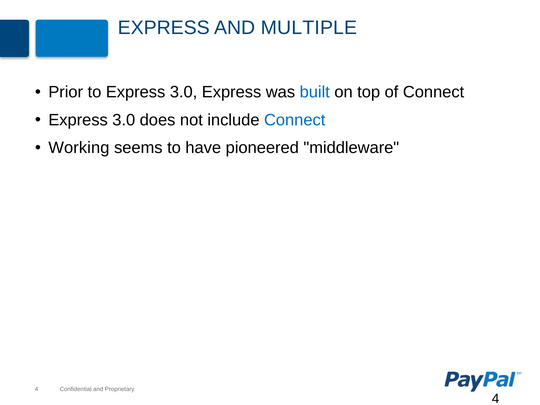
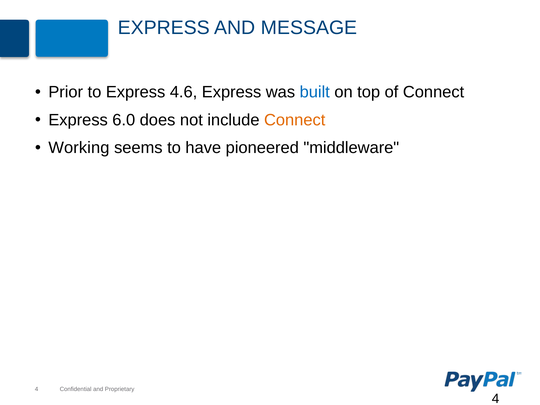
MULTIPLE: MULTIPLE -> MESSAGE
to Express 3.0: 3.0 -> 4.6
3.0 at (124, 120): 3.0 -> 6.0
Connect at (295, 120) colour: blue -> orange
